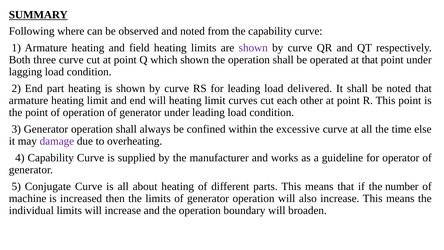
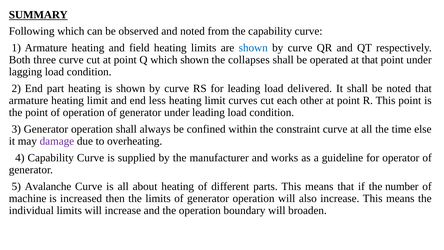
Following where: where -> which
shown at (253, 48) colour: purple -> blue
operation at (249, 60): operation -> collapses
end will: will -> less
excessive: excessive -> constraint
Conjugate: Conjugate -> Avalanche
